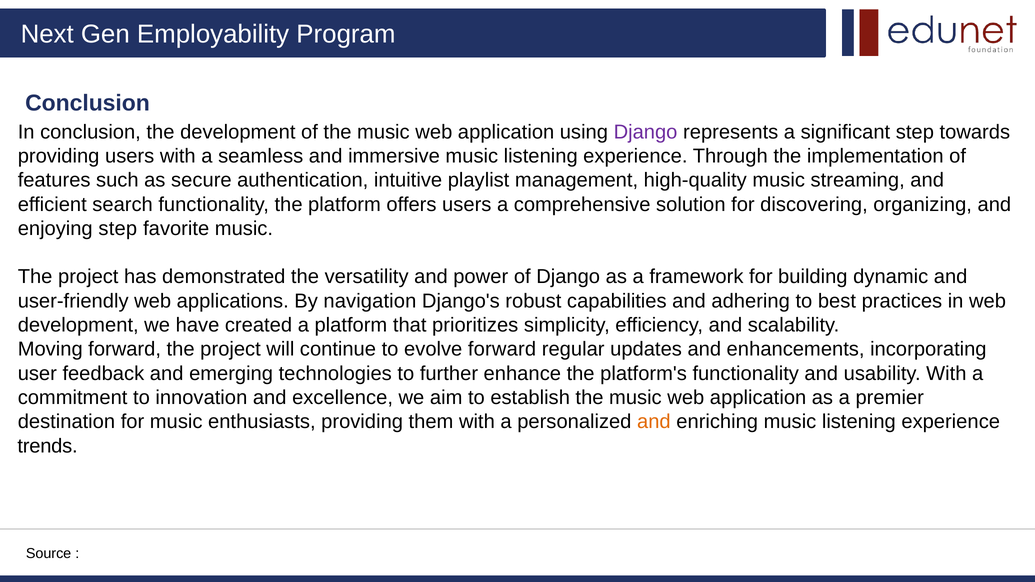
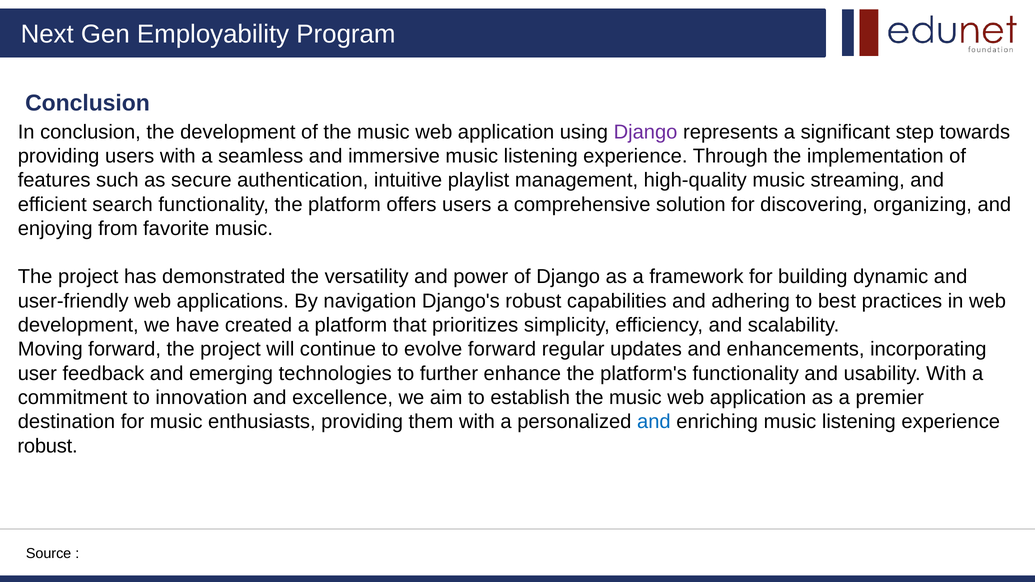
enjoying step: step -> from
and at (654, 422) colour: orange -> blue
trends at (48, 446): trends -> robust
